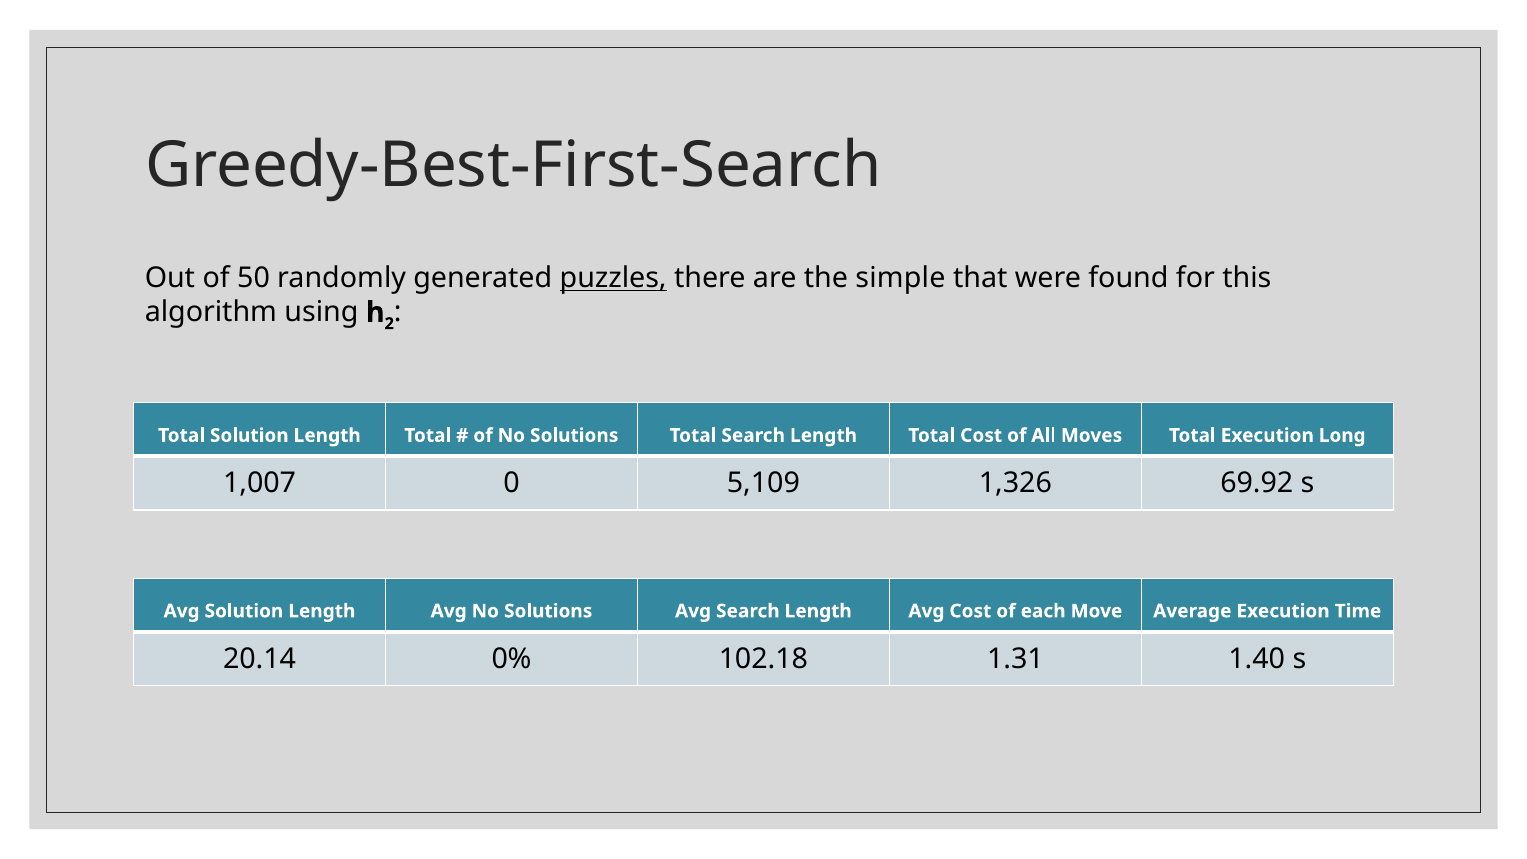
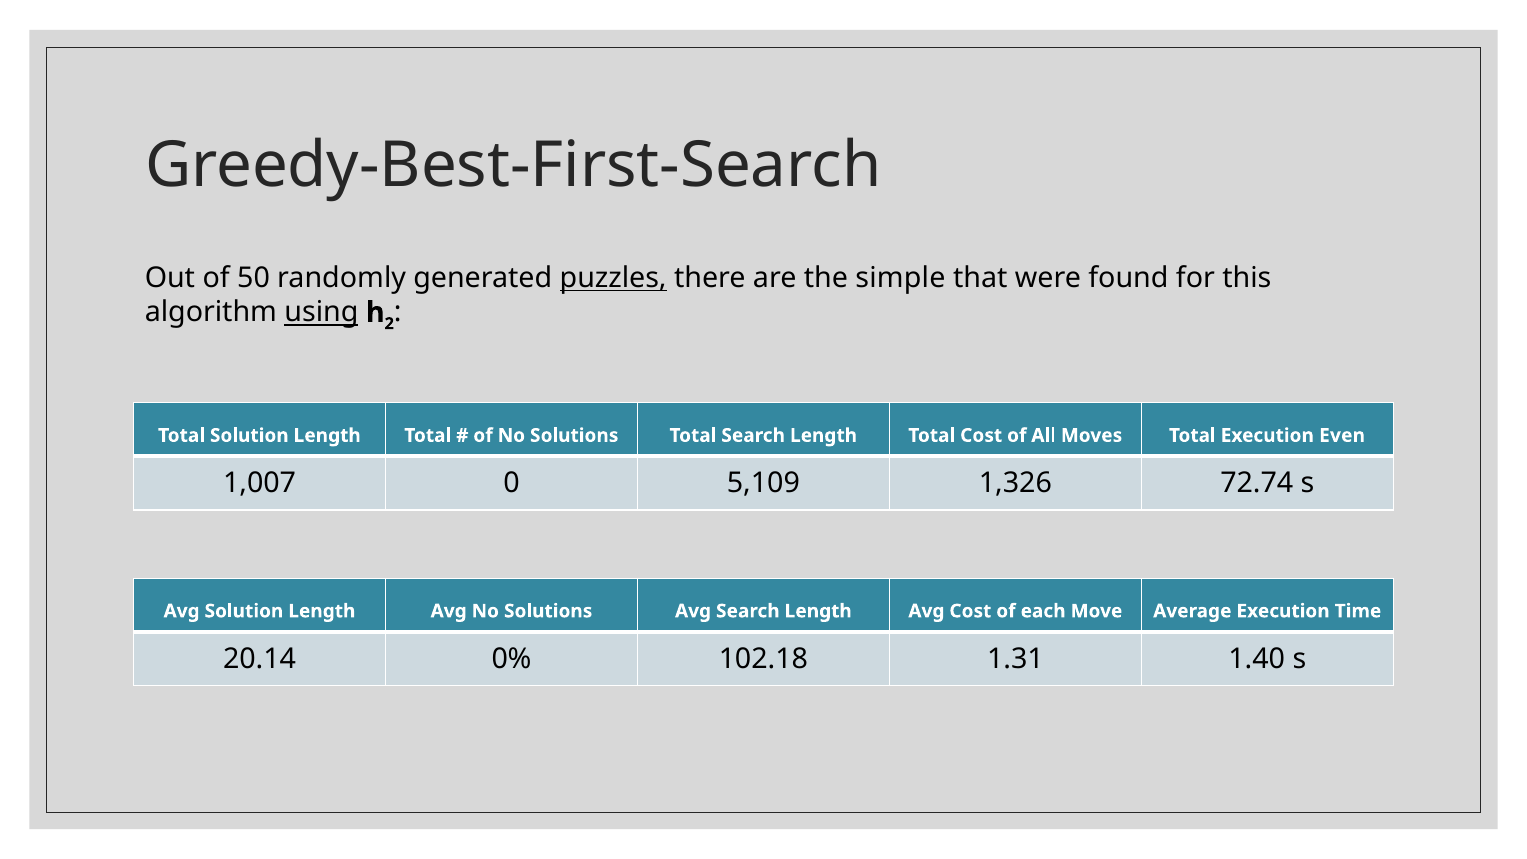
using underline: none -> present
Long: Long -> Even
69.92: 69.92 -> 72.74
